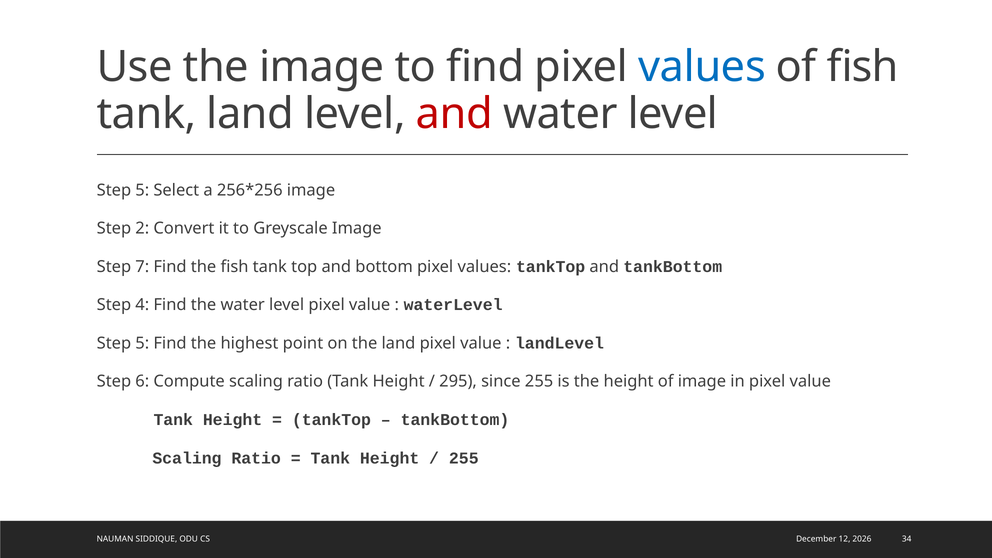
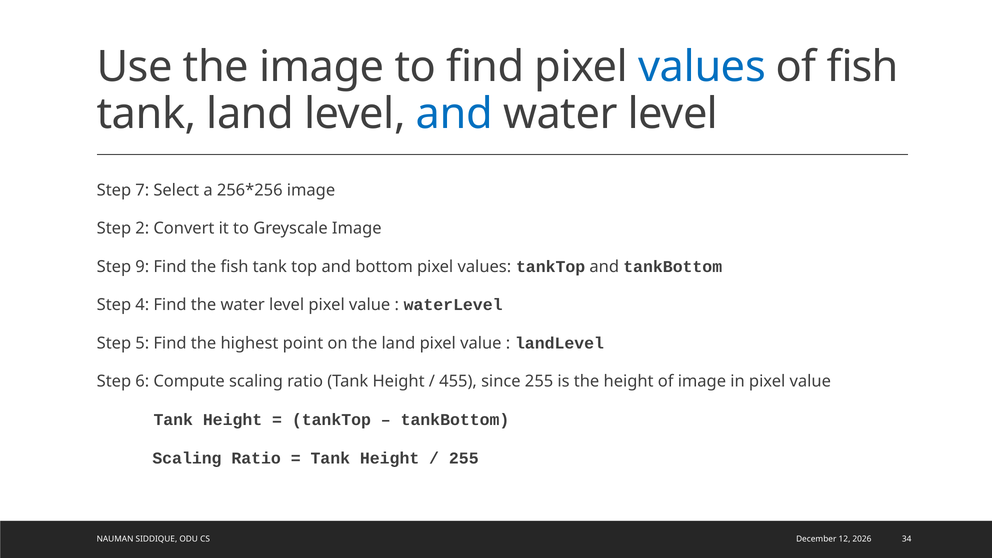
and at (455, 114) colour: red -> blue
5 at (142, 190): 5 -> 7
7: 7 -> 9
295: 295 -> 455
